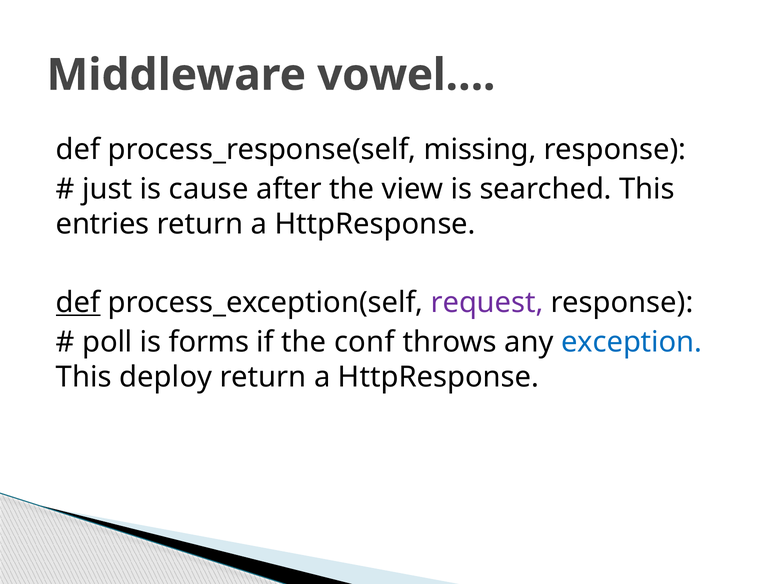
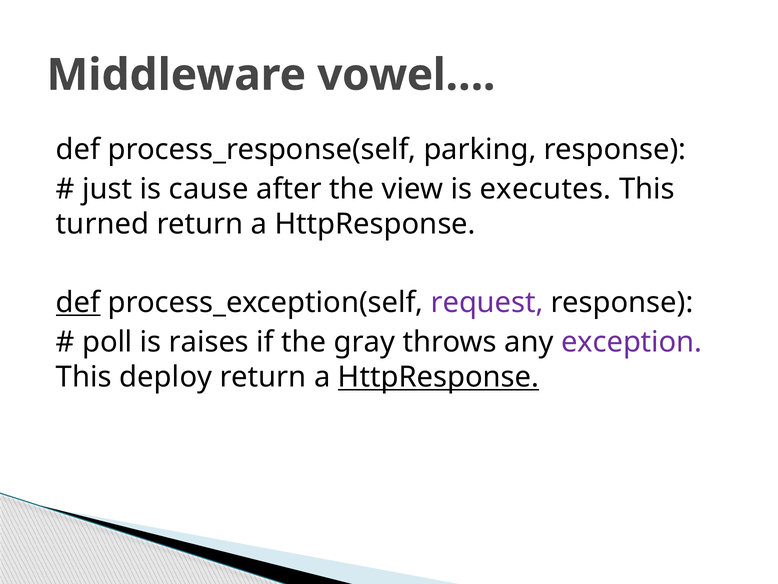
missing: missing -> parking
searched: searched -> executes
entries: entries -> turned
forms: forms -> raises
conf: conf -> gray
exception colour: blue -> purple
HttpResponse at (439, 377) underline: none -> present
